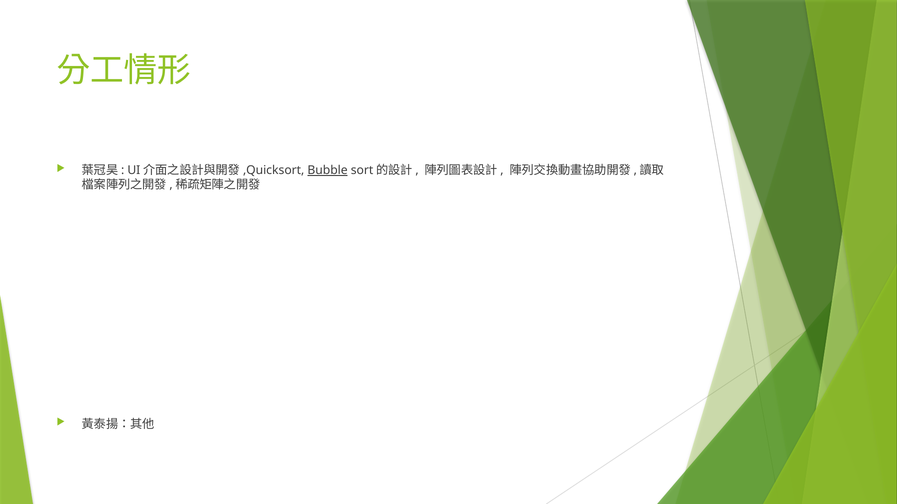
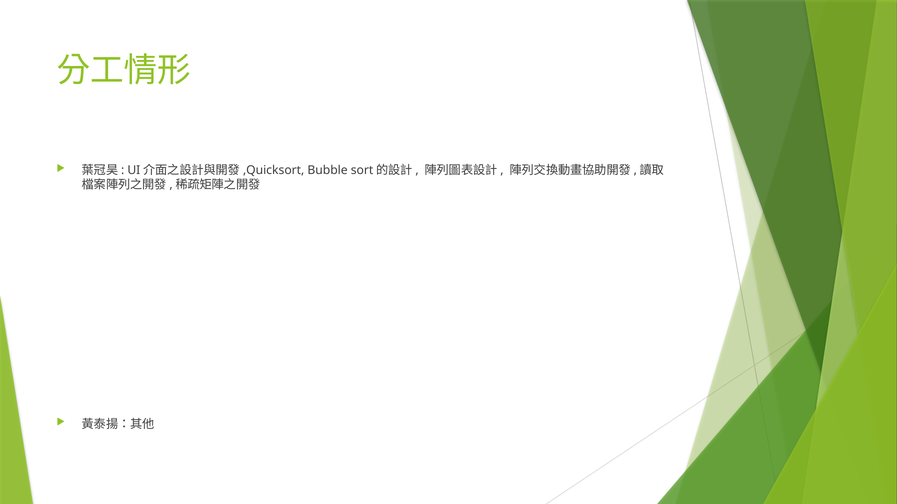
Bubble underline: present -> none
